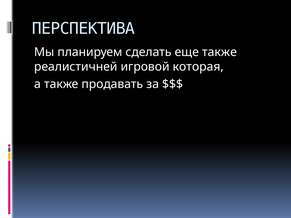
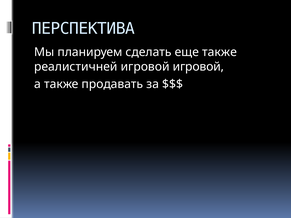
игровой которая: которая -> игровой
